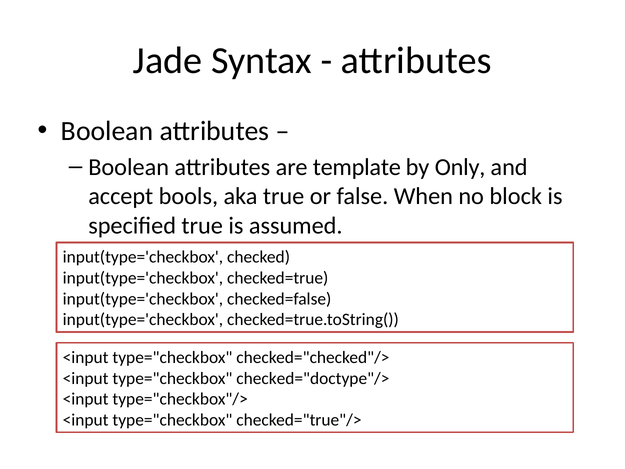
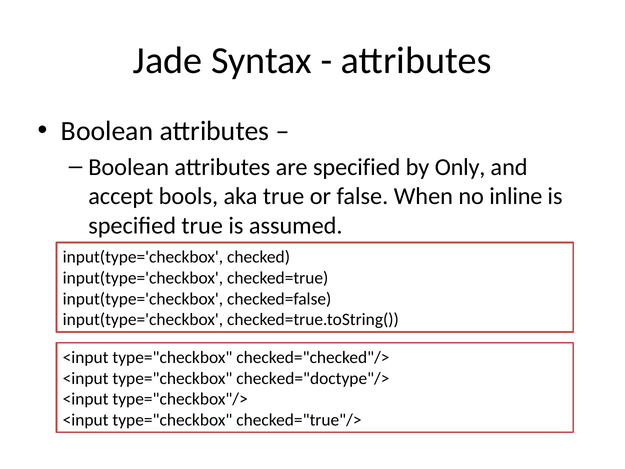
are template: template -> specified
block: block -> inline
